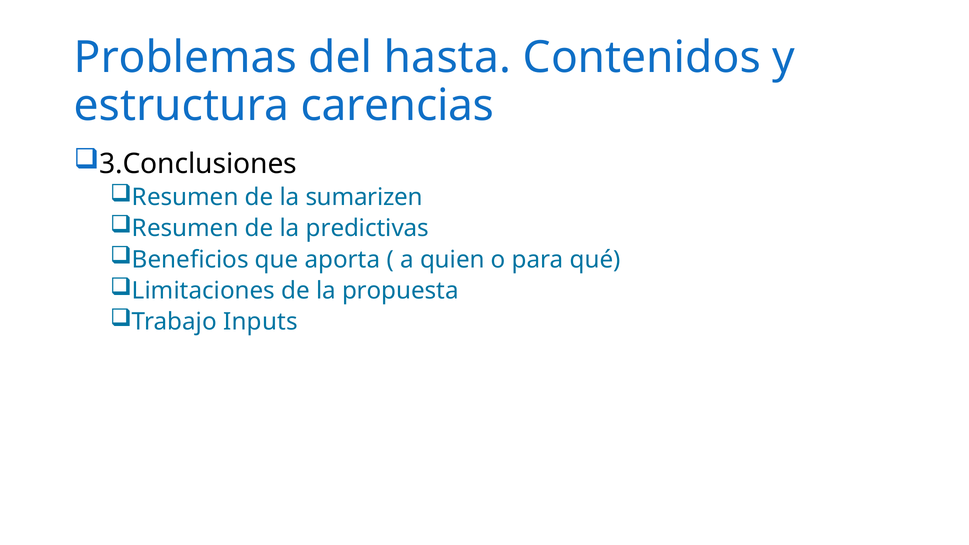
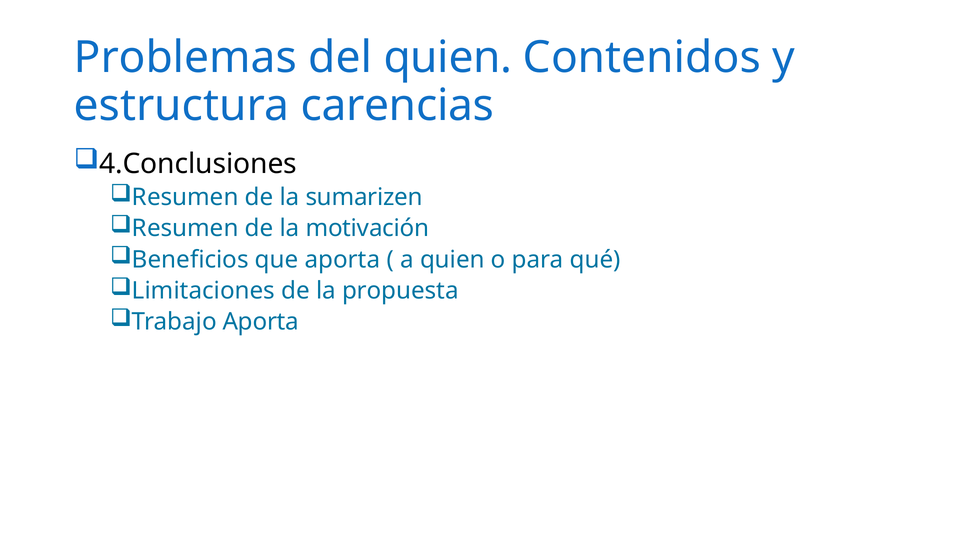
del hasta: hasta -> quien
3.Conclusiones: 3.Conclusiones -> 4.Conclusiones
predictivas: predictivas -> motivación
Trabajo Inputs: Inputs -> Aporta
